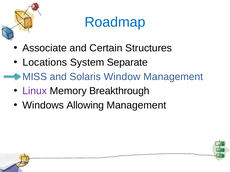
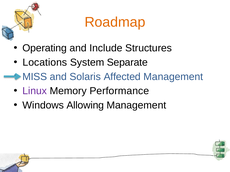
Roadmap colour: blue -> orange
Associate: Associate -> Operating
Certain: Certain -> Include
Window: Window -> Affected
Breakthrough: Breakthrough -> Performance
